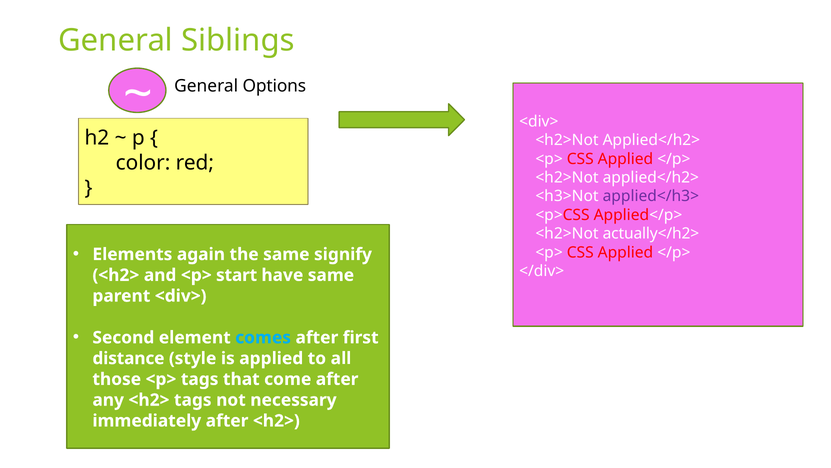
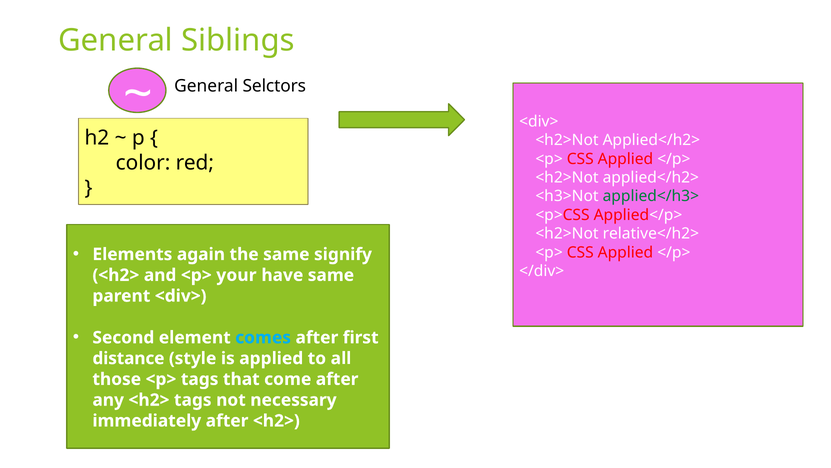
Options: Options -> Selctors
applied</h3> colour: purple -> green
actually</h2>: actually</h2> -> relative</h2>
start: start -> your
